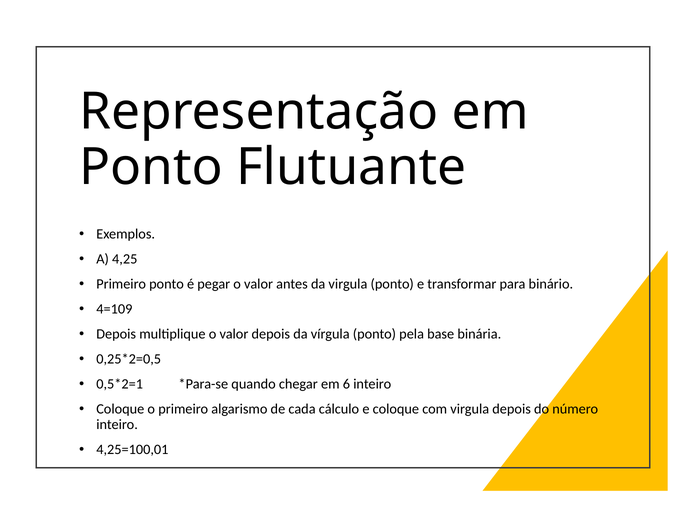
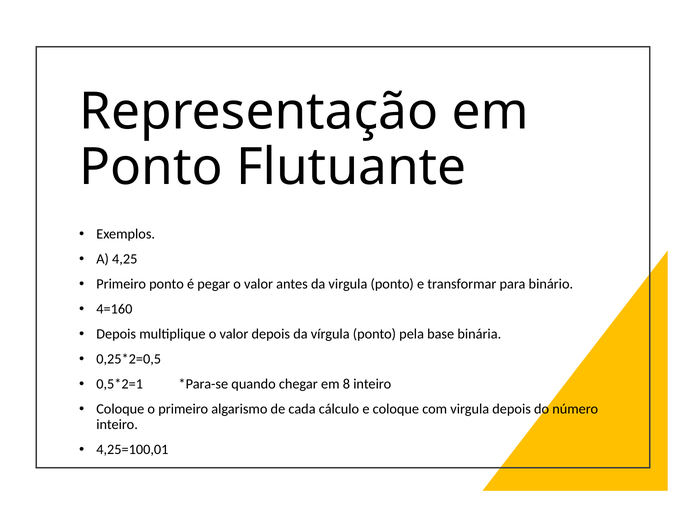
4=109: 4=109 -> 4=160
6: 6 -> 8
